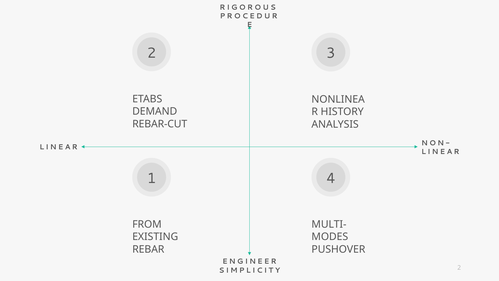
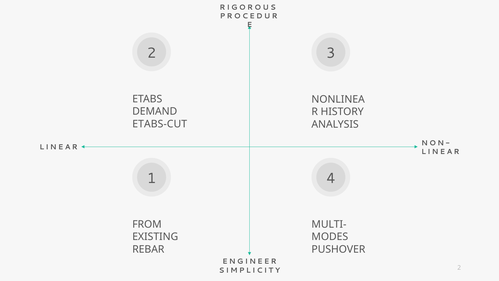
REBAR-CUT: REBAR-CUT -> ETABS-CUT
